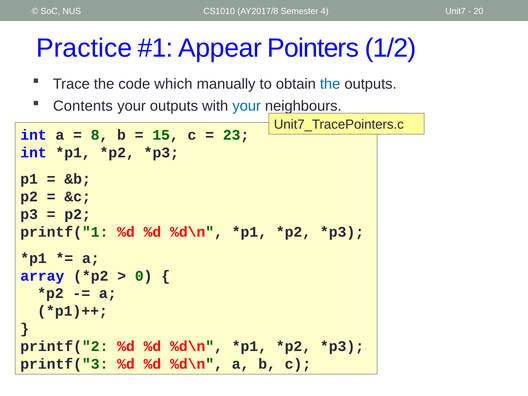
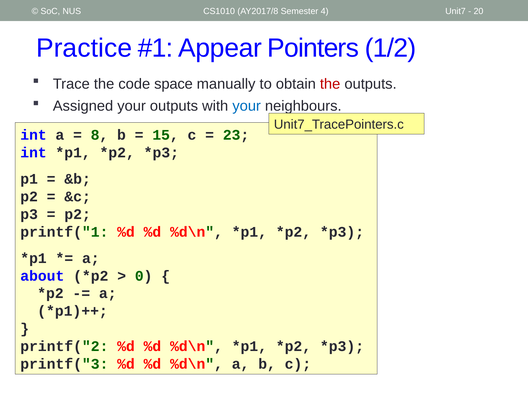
which: which -> space
the at (330, 84) colour: blue -> red
Contents: Contents -> Assigned
array: array -> about
